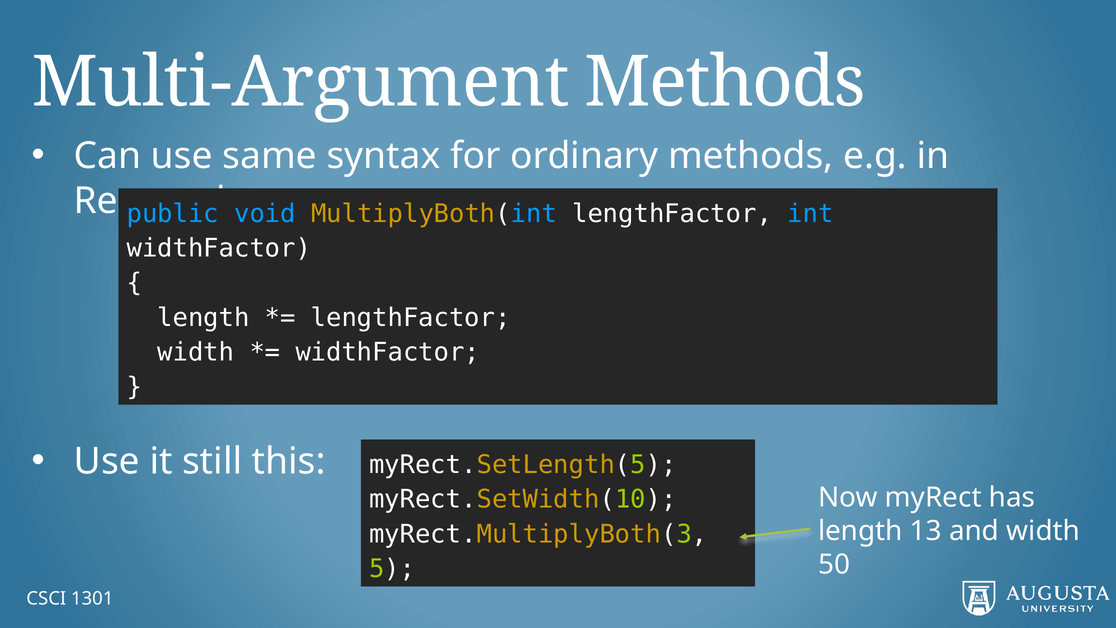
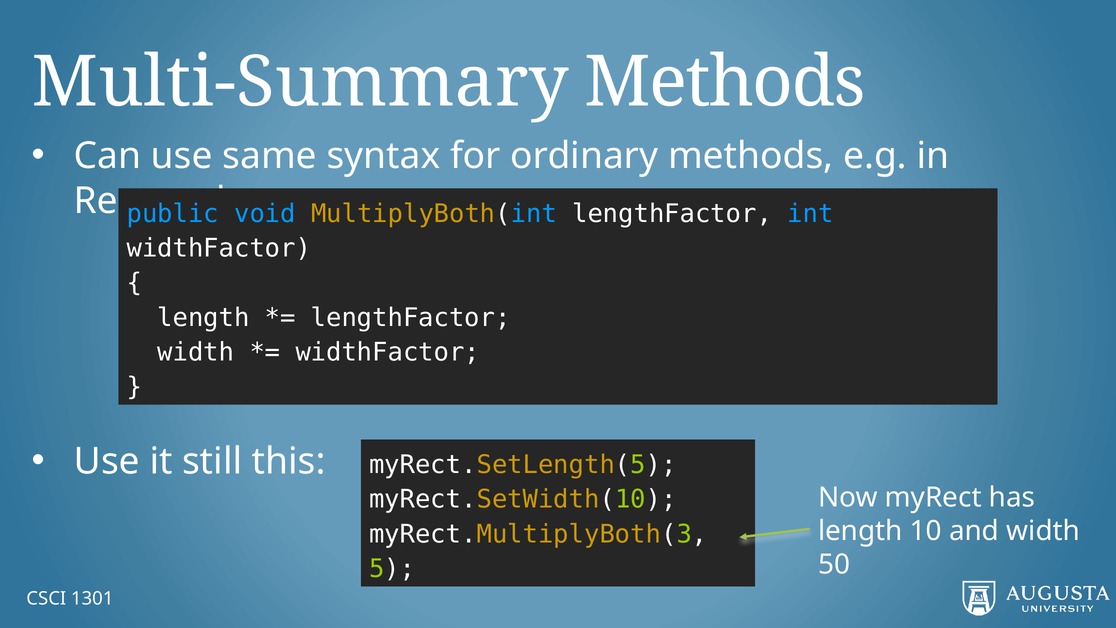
Multi-Argument: Multi-Argument -> Multi-Summary
13: 13 -> 10
